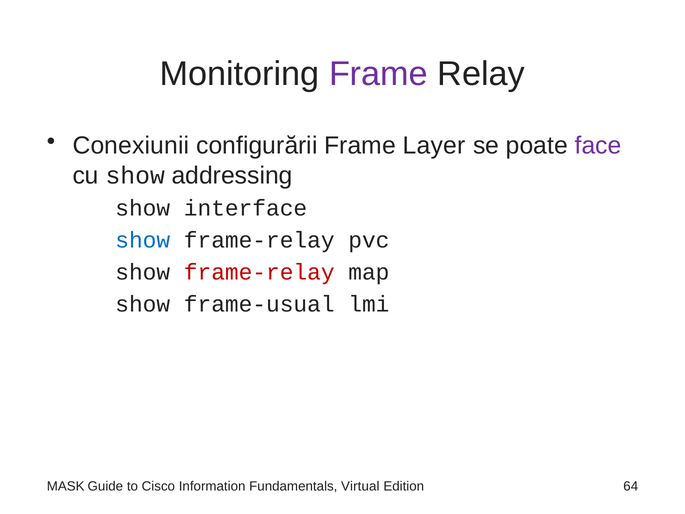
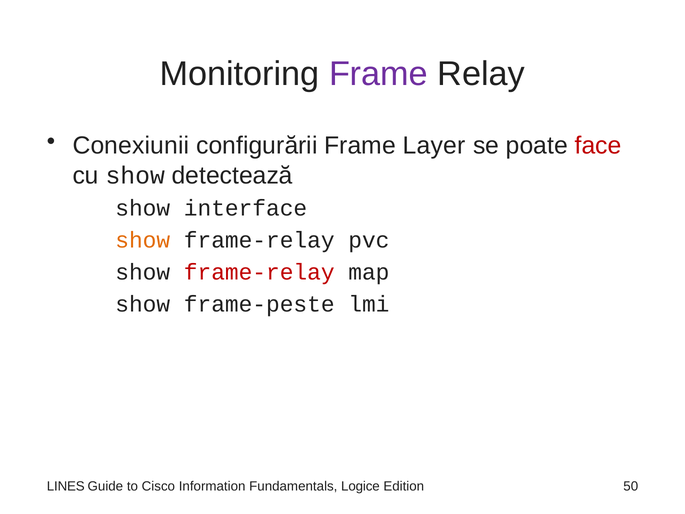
face colour: purple -> red
addressing: addressing -> detectează
show at (143, 240) colour: blue -> orange
frame-usual: frame-usual -> frame-peste
MASK: MASK -> LINES
Virtual: Virtual -> Logice
64: 64 -> 50
